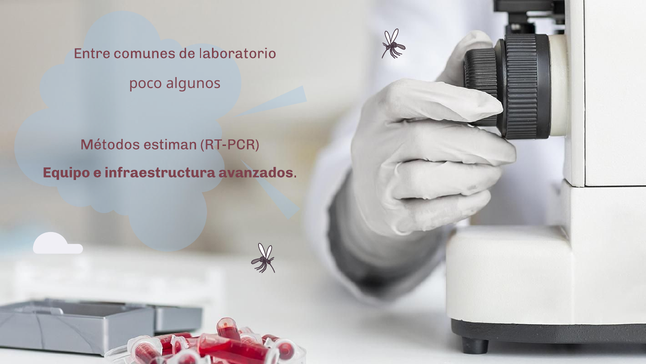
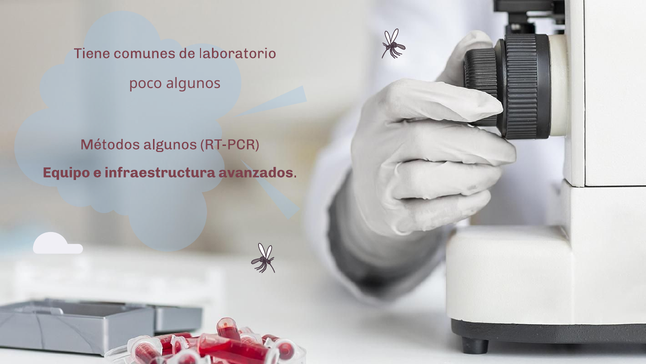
Entre: Entre -> Tiene
Métodos estiman: estiman -> algunos
